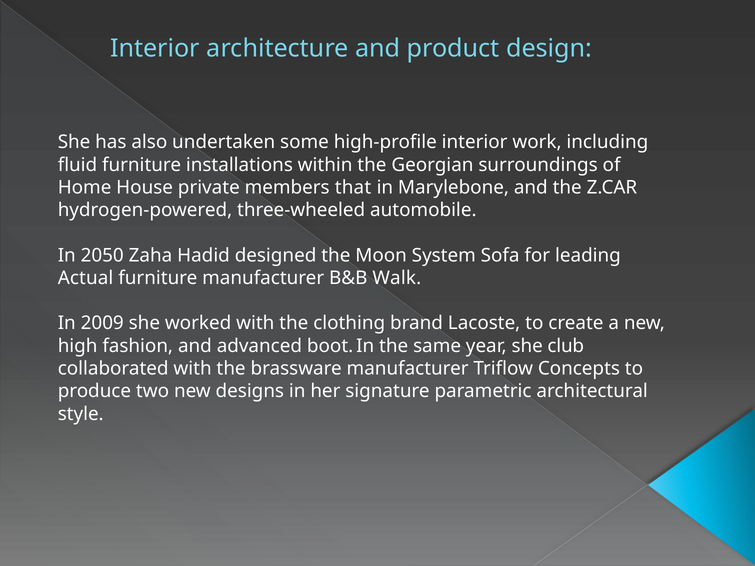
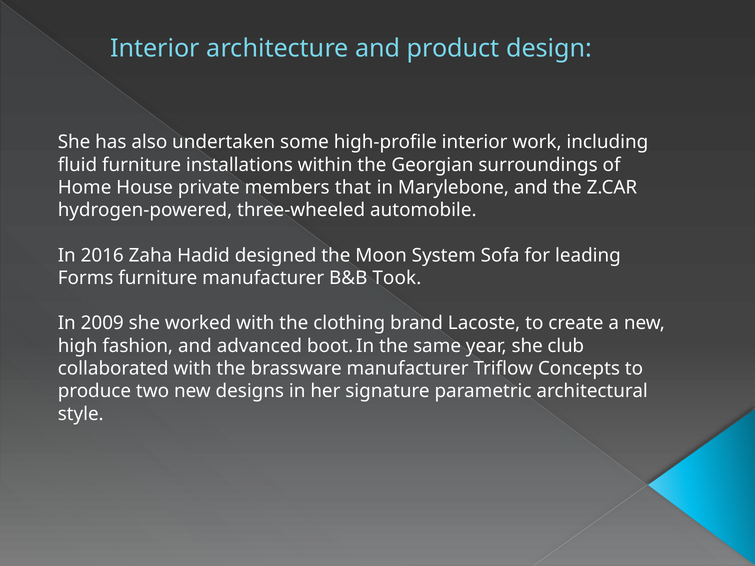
2050: 2050 -> 2016
Actual: Actual -> Forms
Walk: Walk -> Took
